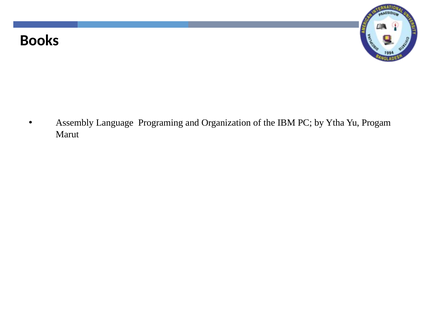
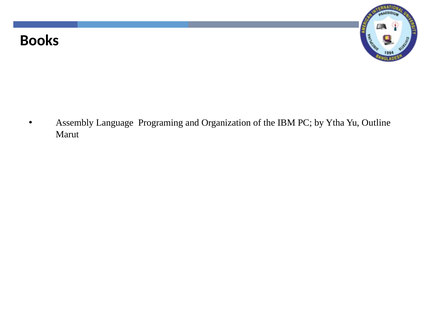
Progam: Progam -> Outline
